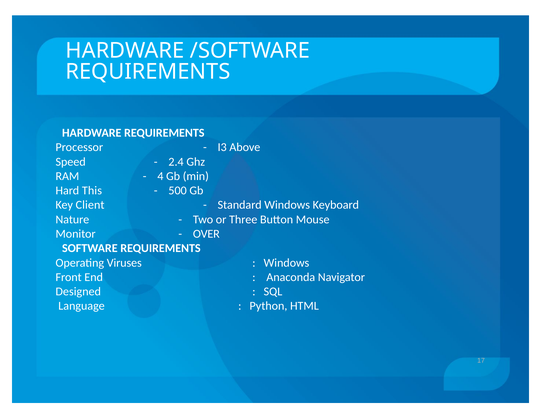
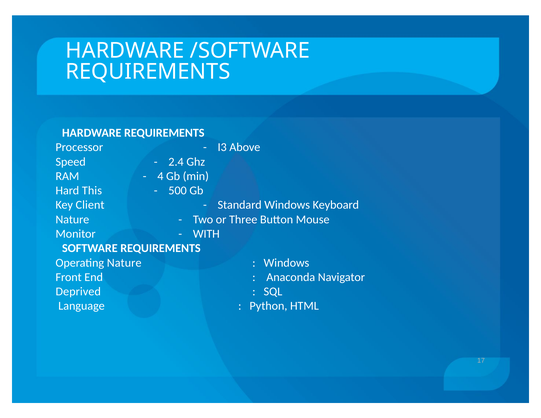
OVER: OVER -> WITH
Operating Viruses: Viruses -> Nature
Designed: Designed -> Deprived
